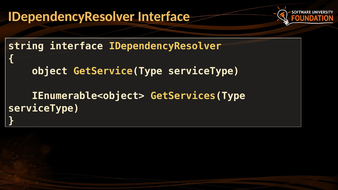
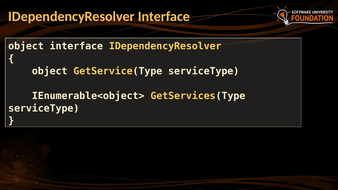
string at (26, 46): string -> object
